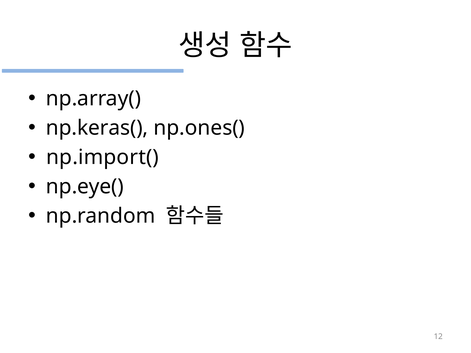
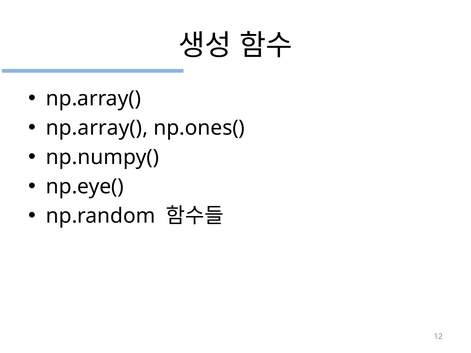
np.keras( at (97, 128): np.keras( -> np.array(
np.import(: np.import( -> np.numpy(
